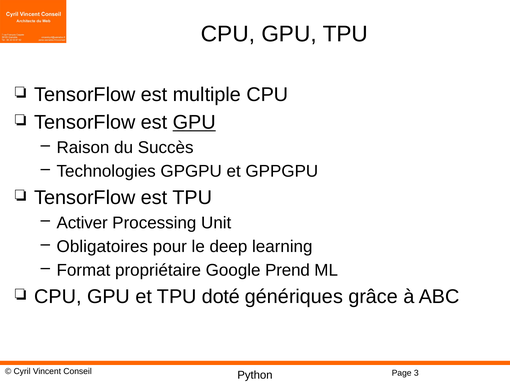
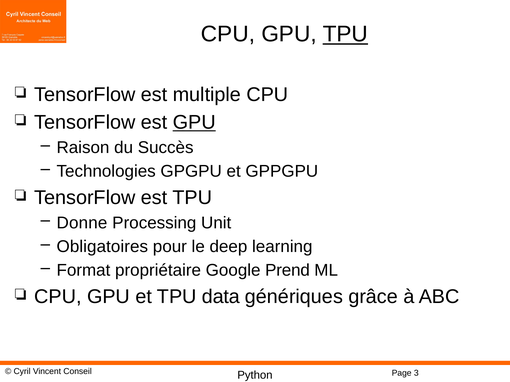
TPU at (345, 34) underline: none -> present
Activer: Activer -> Donne
doté: doté -> data
